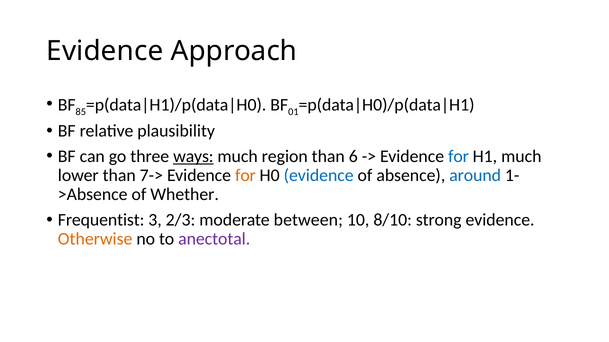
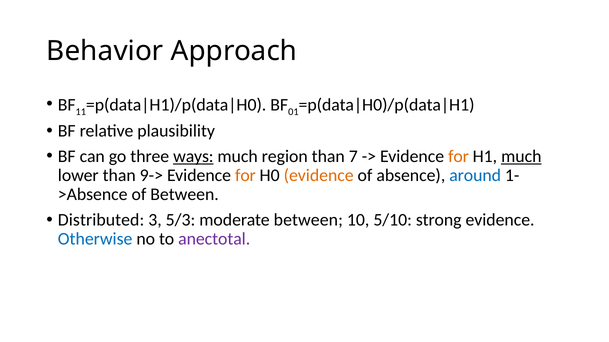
Evidence at (105, 51): Evidence -> Behavior
85: 85 -> 11
6: 6 -> 7
for at (458, 157) colour: blue -> orange
much at (521, 157) underline: none -> present
7->: 7-> -> 9->
evidence at (319, 176) colour: blue -> orange
of Whether: Whether -> Between
Frequentist: Frequentist -> Distributed
2/3: 2/3 -> 5/3
8/10: 8/10 -> 5/10
Otherwise colour: orange -> blue
